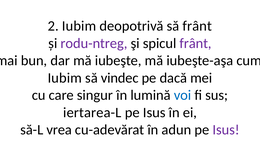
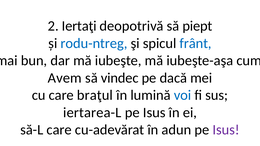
2 Iubim: Iubim -> Iertaţi
să frânt: frânt -> piept
rodu-ntreg colour: purple -> blue
frânt at (196, 43) colour: purple -> blue
Iubim at (65, 78): Iubim -> Avem
singur: singur -> braţul
să-L vrea: vrea -> care
